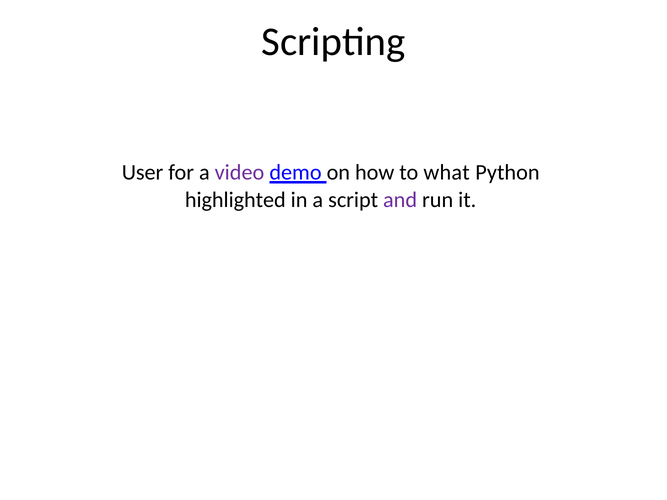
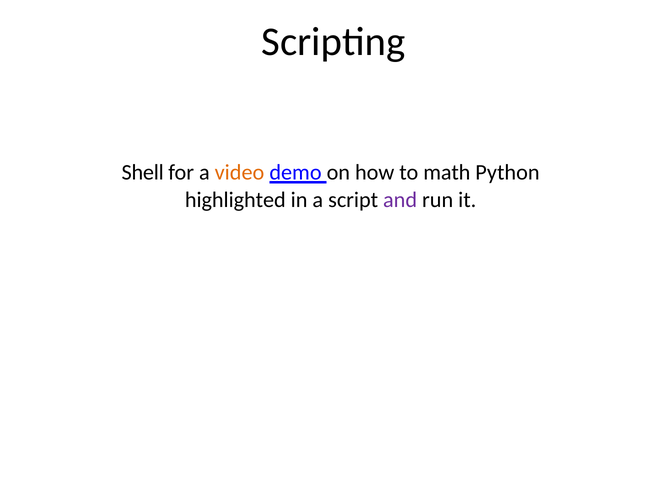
User: User -> Shell
video colour: purple -> orange
what: what -> math
